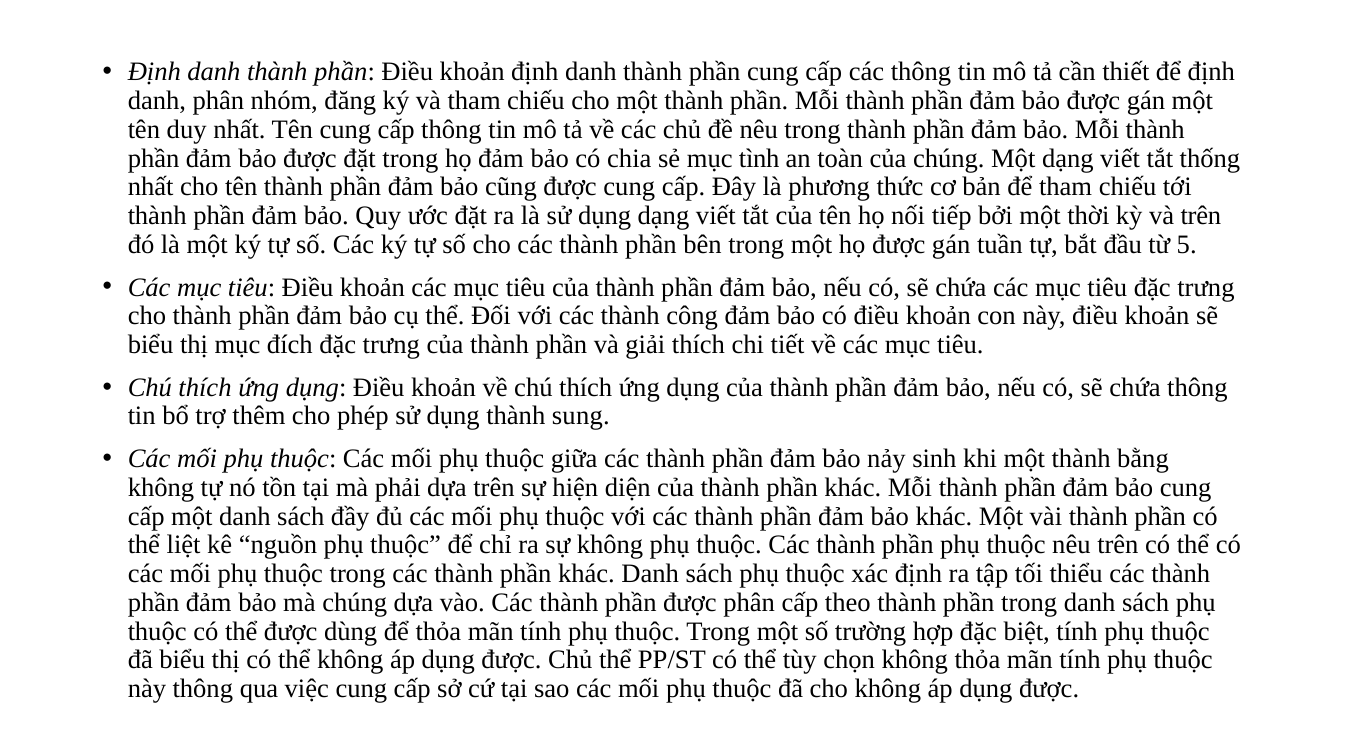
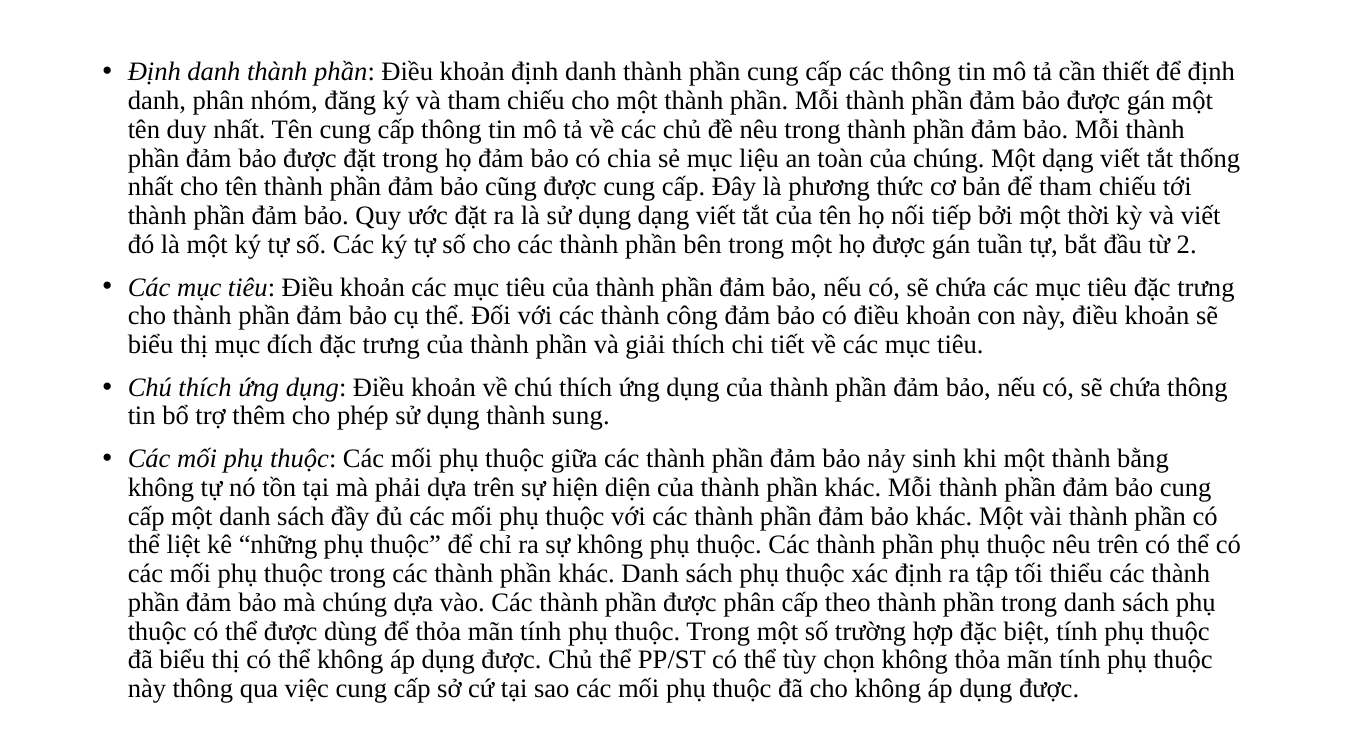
tình: tình -> liệu
và trên: trên -> viết
5: 5 -> 2
nguồn: nguồn -> những
